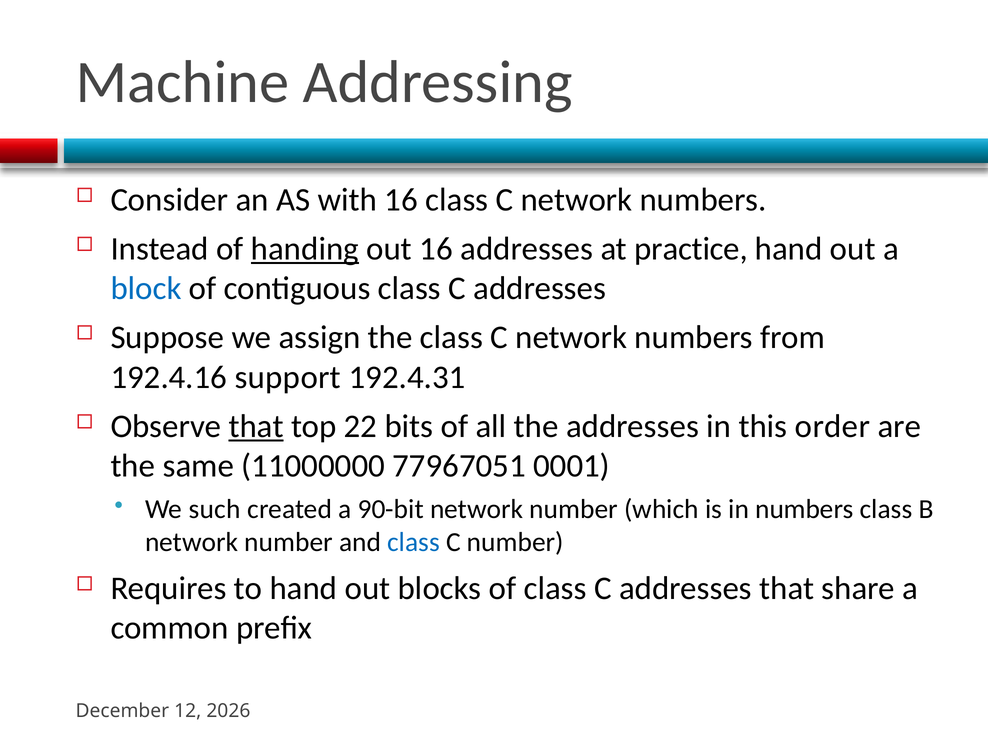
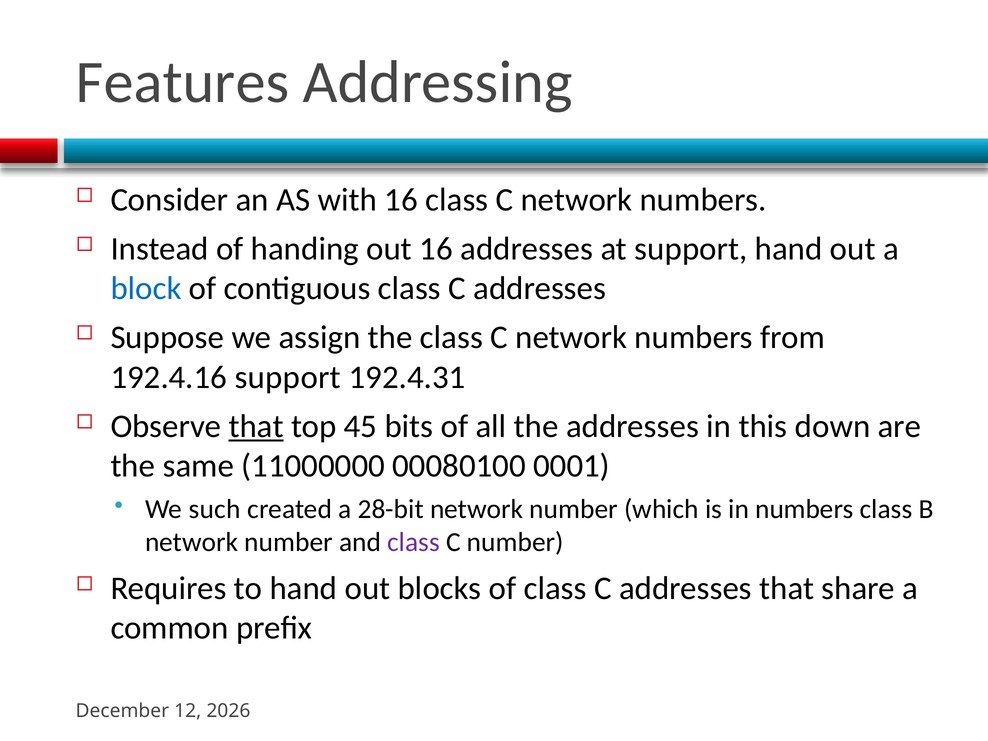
Machine: Machine -> Features
handing underline: present -> none
at practice: practice -> support
22: 22 -> 45
order: order -> down
77967051: 77967051 -> 00080100
90-bit: 90-bit -> 28-bit
class at (414, 542) colour: blue -> purple
